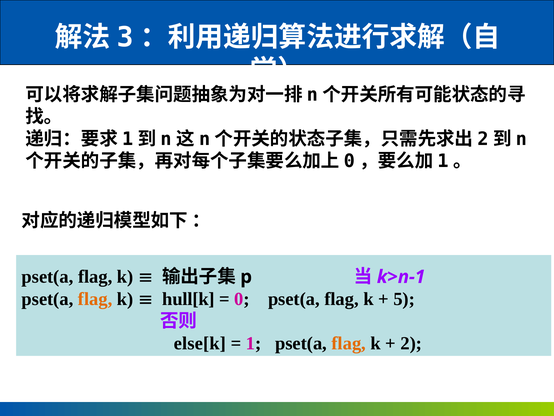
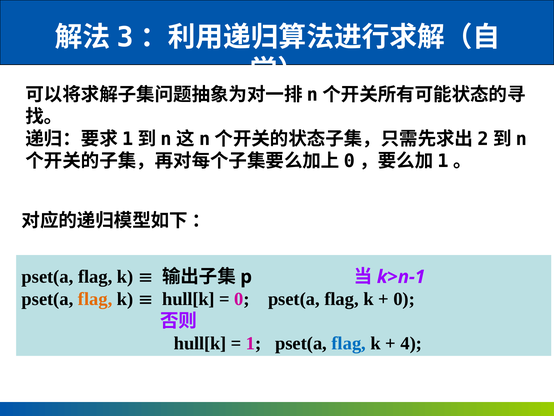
5 at (404, 299): 5 -> 0
else[k at (200, 343): else[k -> hull[k
flag at (349, 343) colour: orange -> blue
2: 2 -> 4
